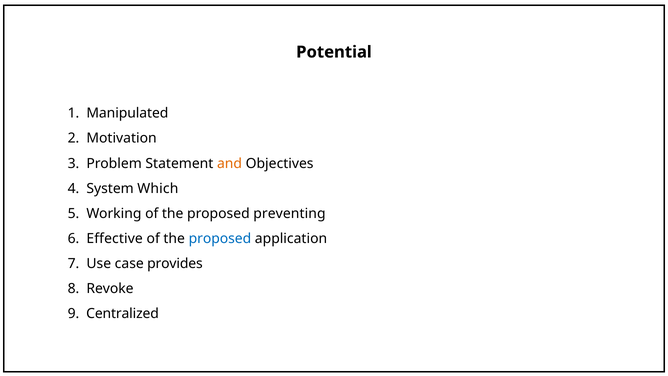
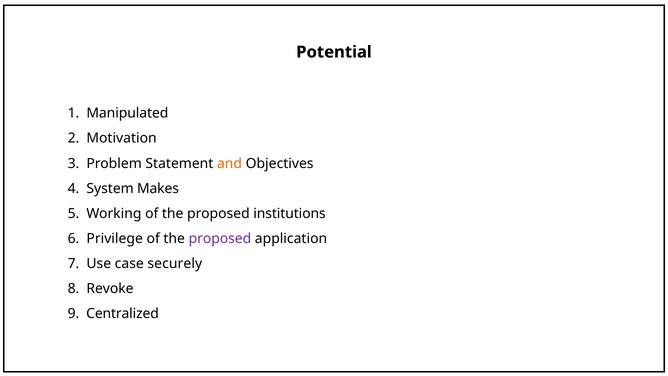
Which: Which -> Makes
preventing: preventing -> institutions
Effective: Effective -> Privilege
proposed at (220, 238) colour: blue -> purple
provides: provides -> securely
